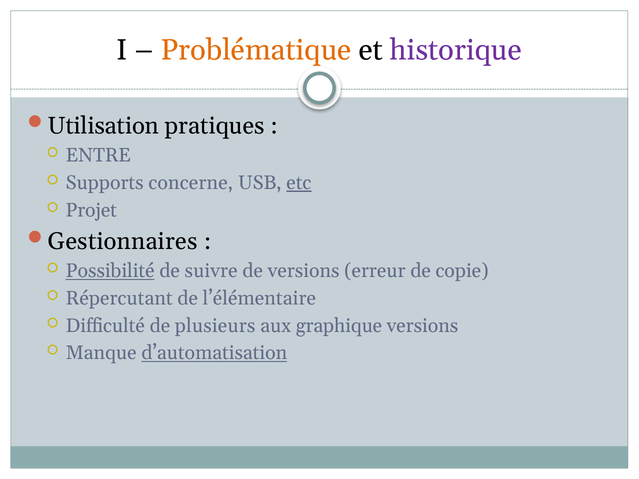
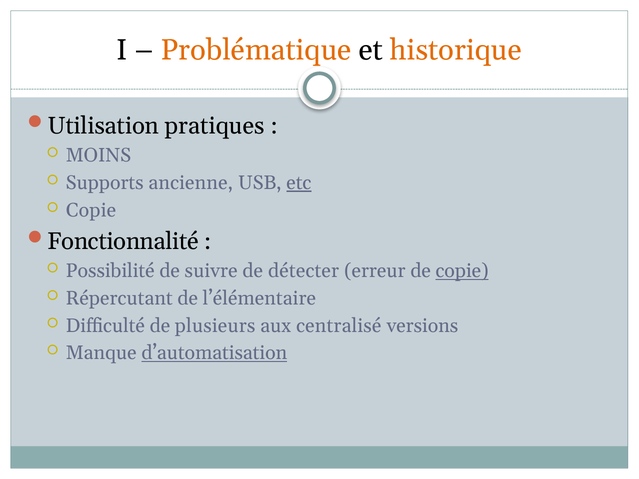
historique colour: purple -> orange
ENTRE: ENTRE -> MOINS
concerne: concerne -> ancienne
Projet at (91, 210): Projet -> Copie
Gestionnaires: Gestionnaires -> Fonctionnalité
Possibilité underline: present -> none
de versions: versions -> détecter
copie at (462, 271) underline: none -> present
graphique: graphique -> centralisé
